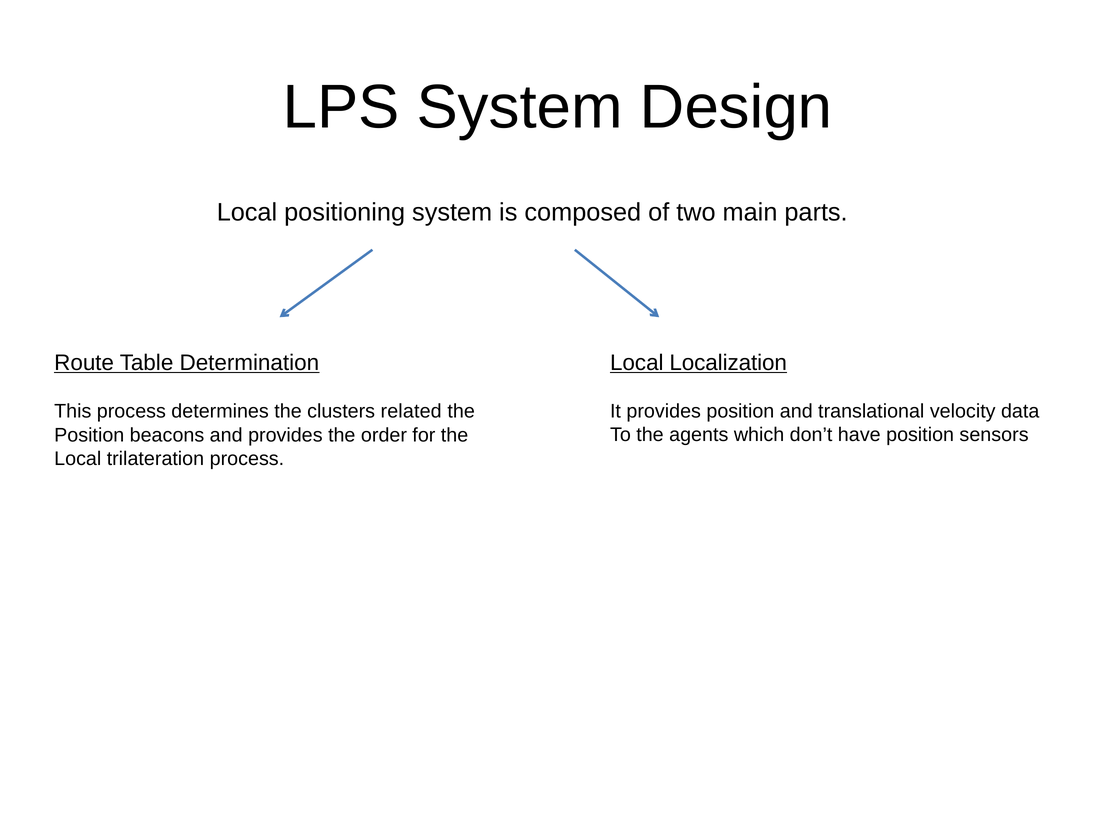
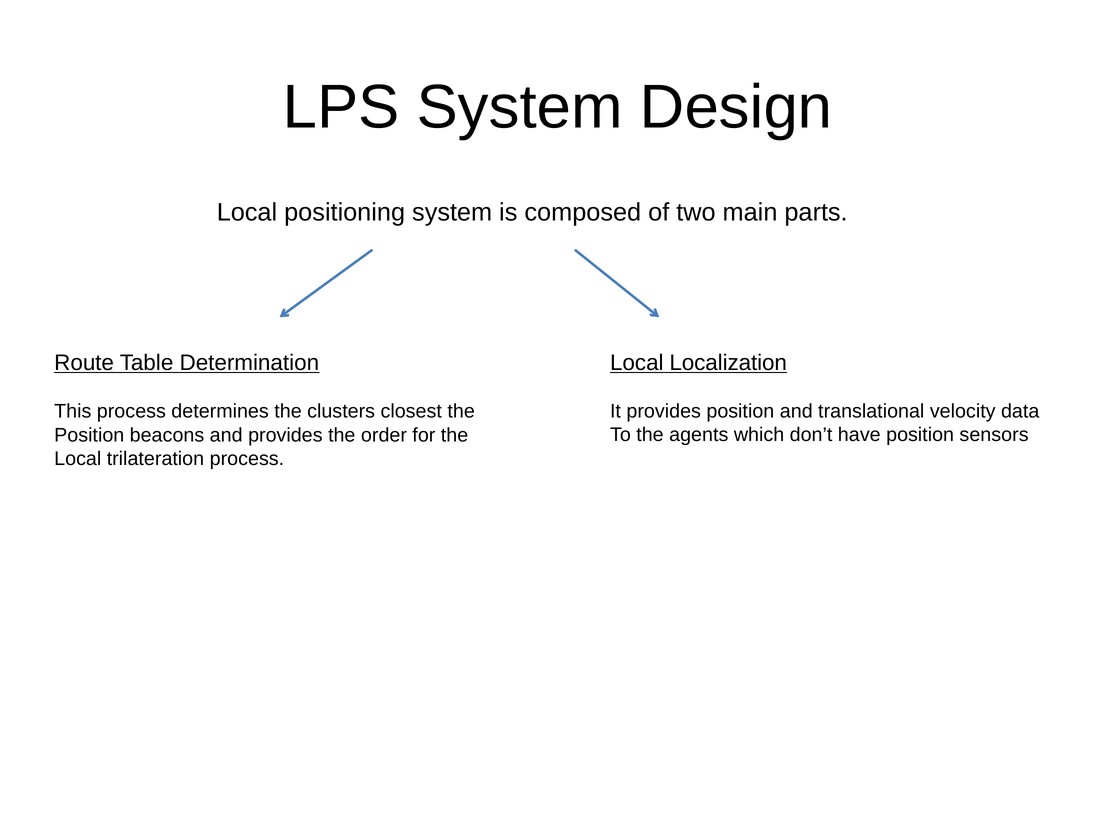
related: related -> closest
